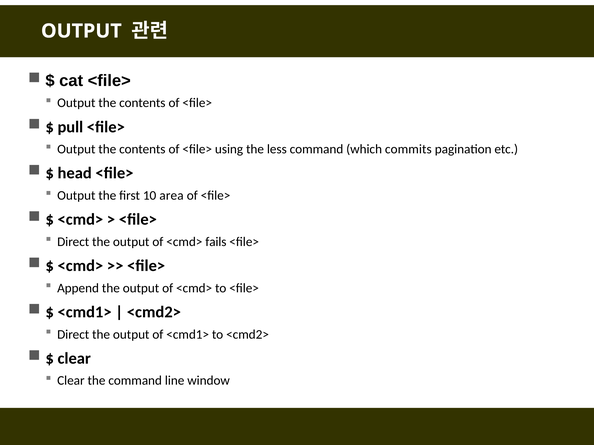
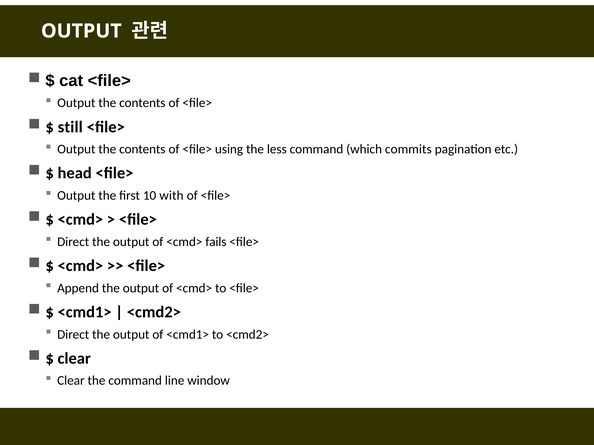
pull: pull -> still
area: area -> with
